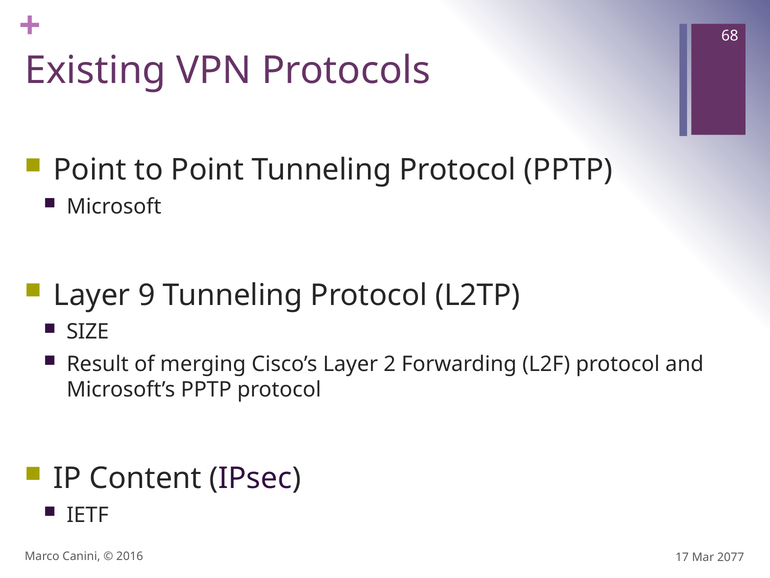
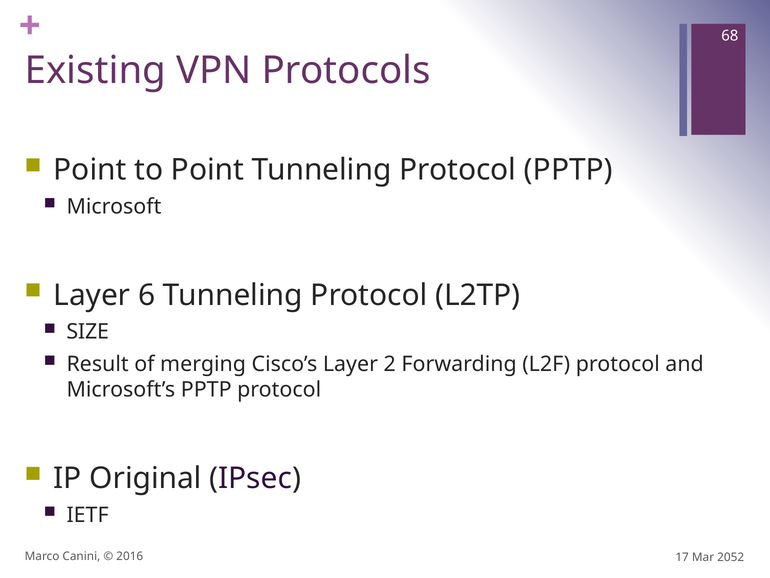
9: 9 -> 6
Content: Content -> Original
2077: 2077 -> 2052
